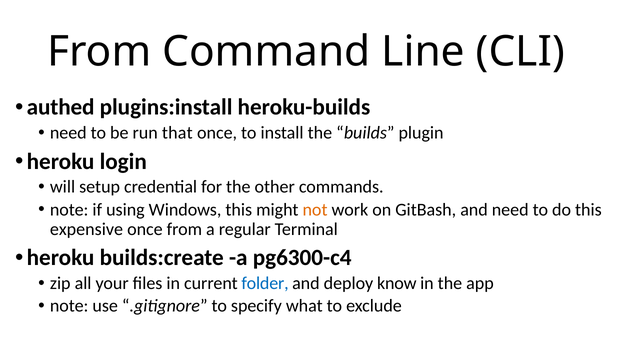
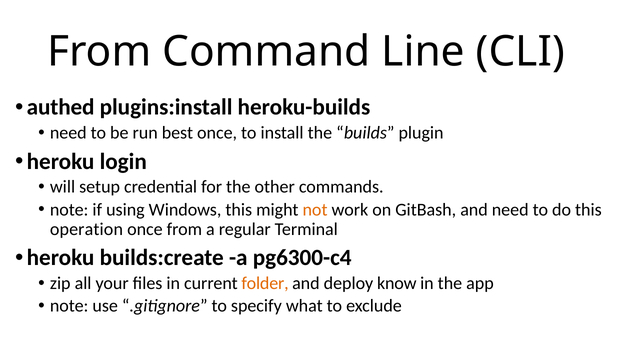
that: that -> best
expensive: expensive -> operation
folder colour: blue -> orange
